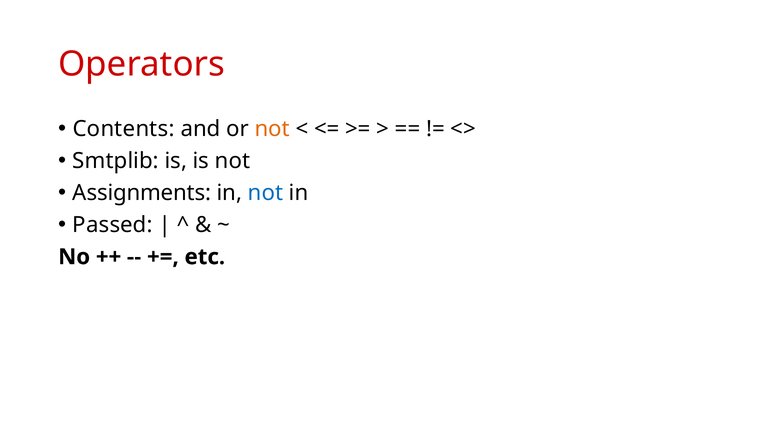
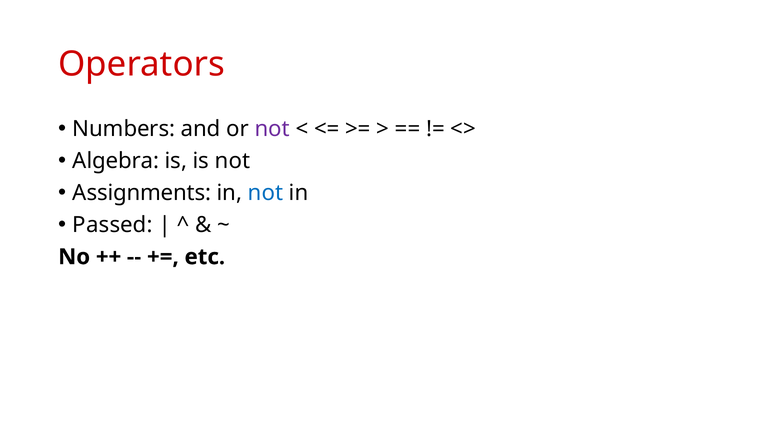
Contents: Contents -> Numbers
not at (272, 129) colour: orange -> purple
Smtplib: Smtplib -> Algebra
